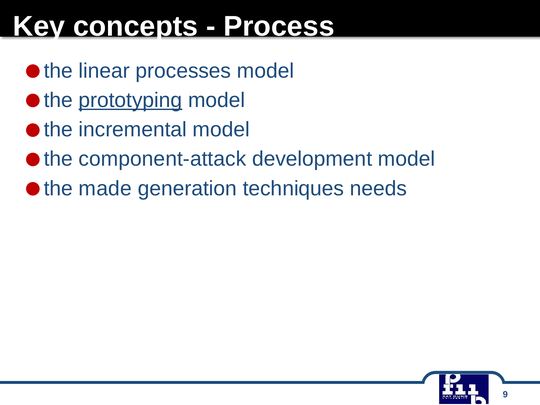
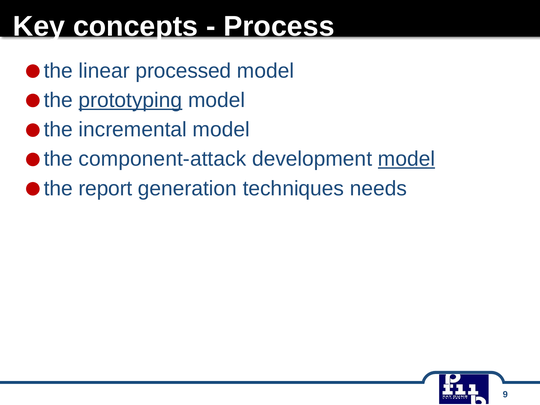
processes: processes -> processed
model at (406, 159) underline: none -> present
made: made -> report
